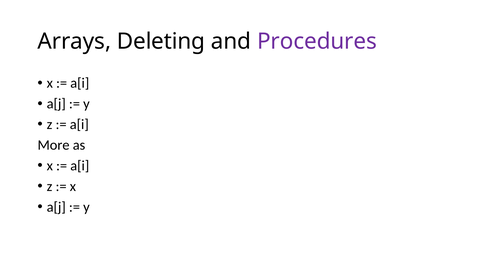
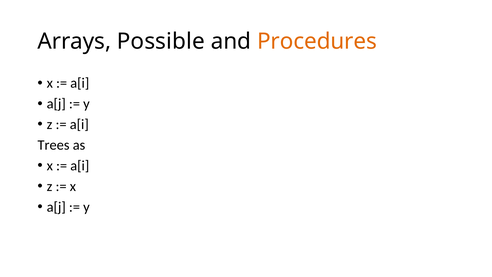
Deleting: Deleting -> Possible
Procedures colour: purple -> orange
More: More -> Trees
